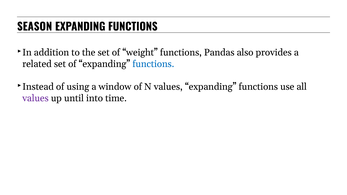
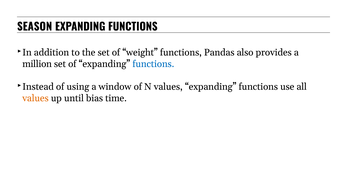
related: related -> million
values at (36, 98) colour: purple -> orange
into: into -> bias
